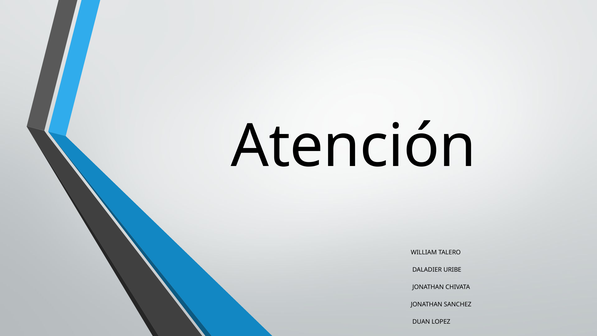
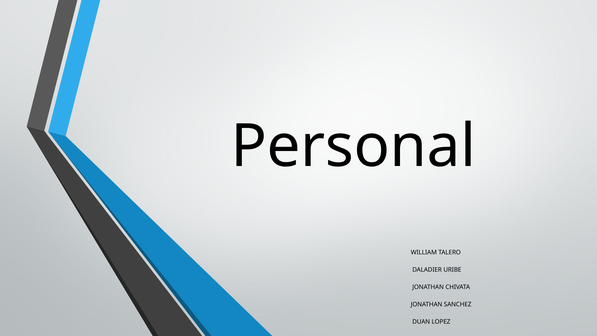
Atención: Atención -> Personal
